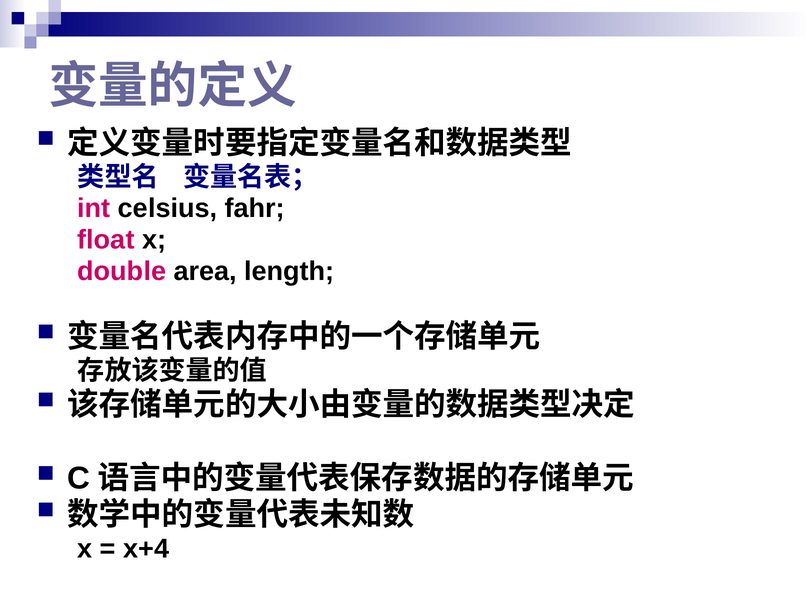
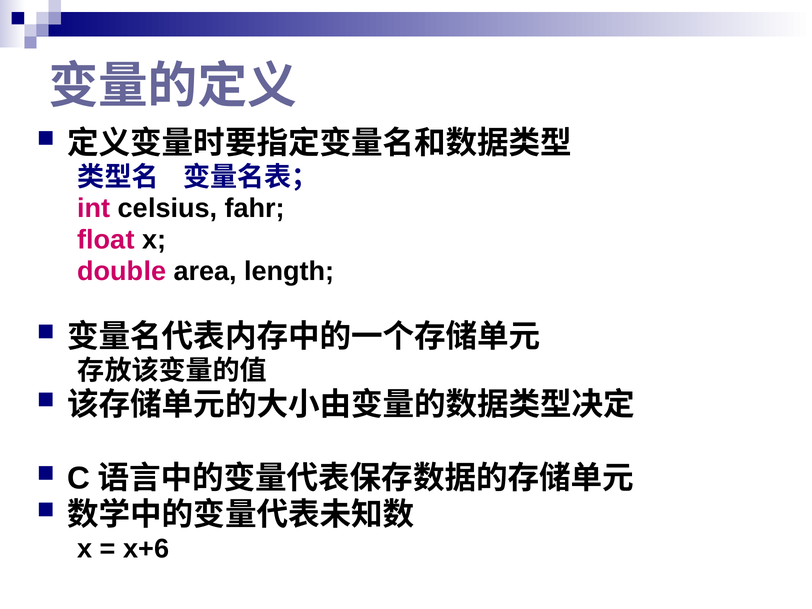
x+4: x+4 -> x+6
